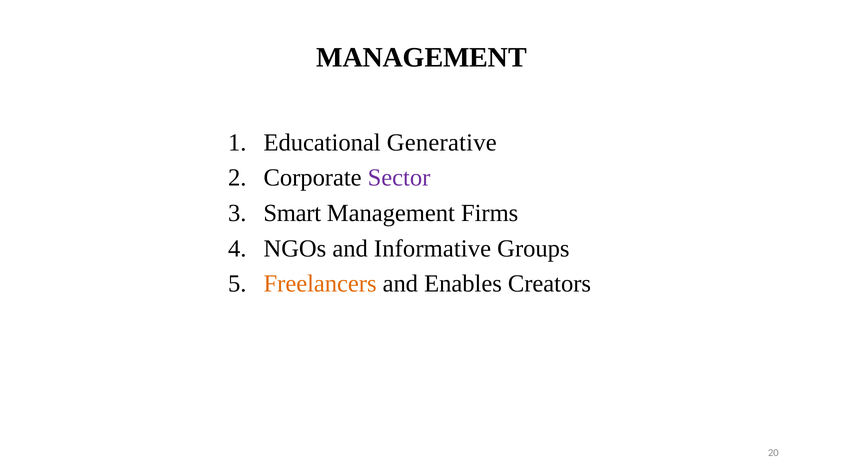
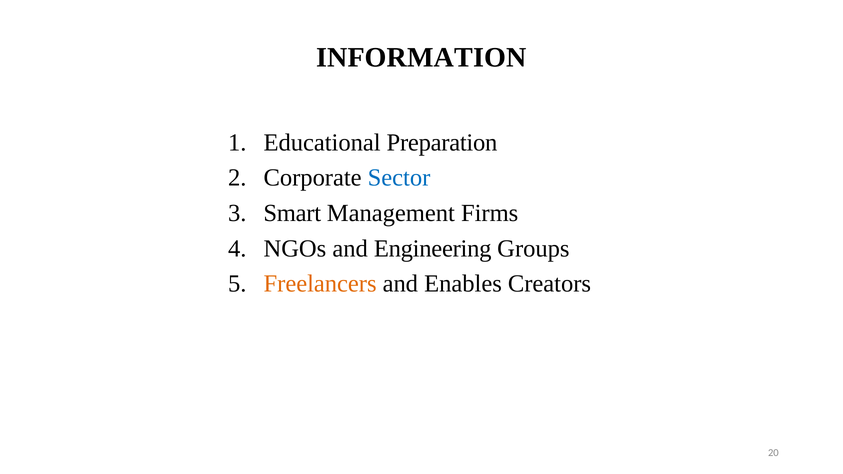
MANAGEMENT at (421, 58): MANAGEMENT -> INFORMATION
Generative: Generative -> Preparation
Sector colour: purple -> blue
Informative: Informative -> Engineering
